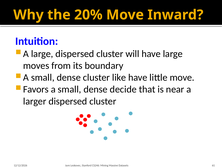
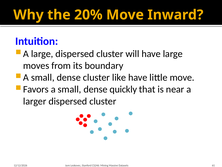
decide: decide -> quickly
